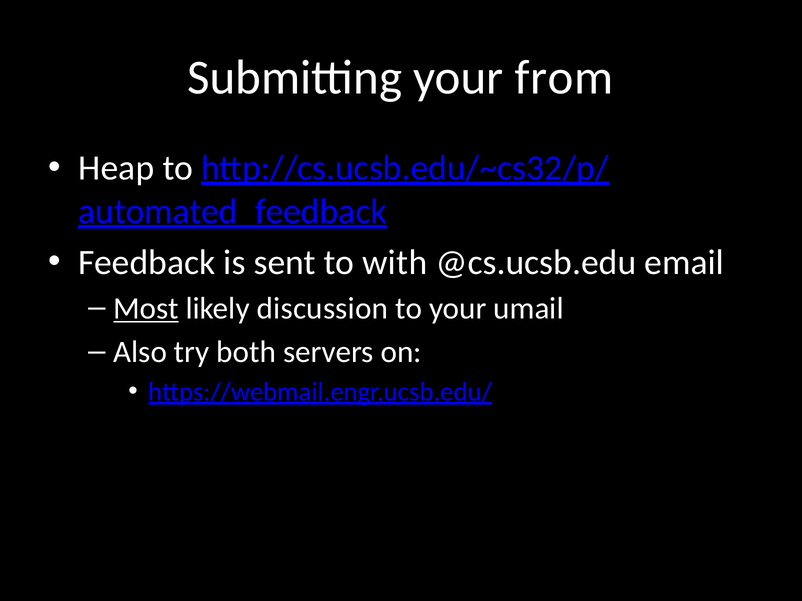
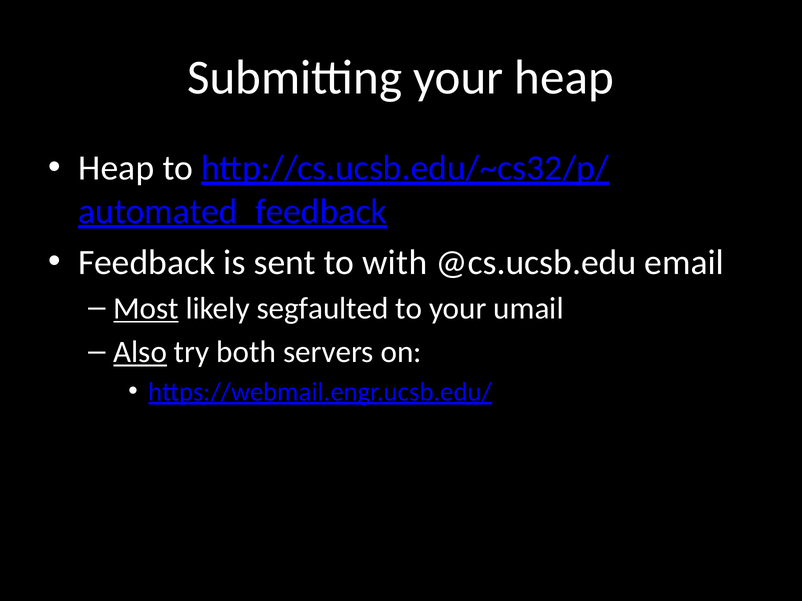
your from: from -> heap
discussion: discussion -> segfaulted
Also underline: none -> present
